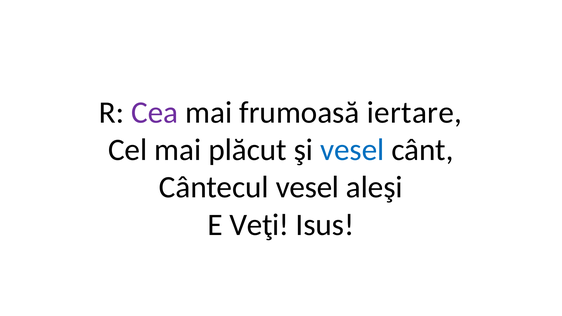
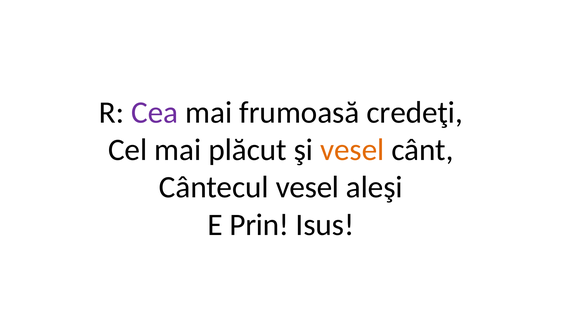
iertare: iertare -> credeţi
vesel at (352, 150) colour: blue -> orange
Veţi: Veţi -> Prin
